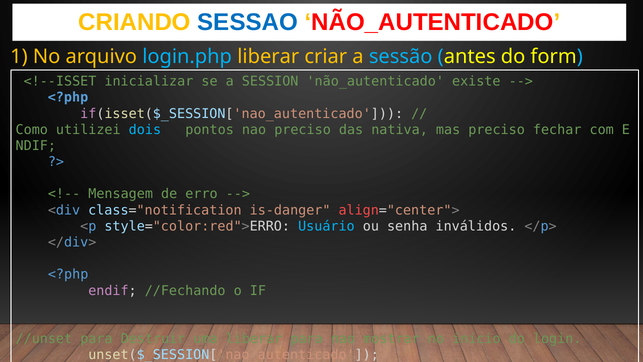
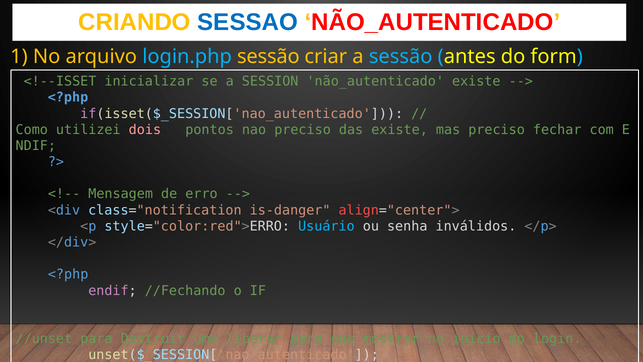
login.php liberar: liberar -> sessão
dois colour: light blue -> pink
das nativa: nativa -> existe
